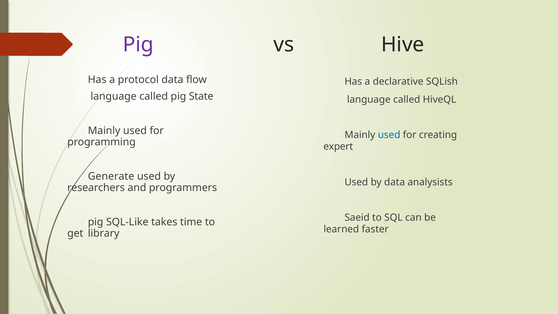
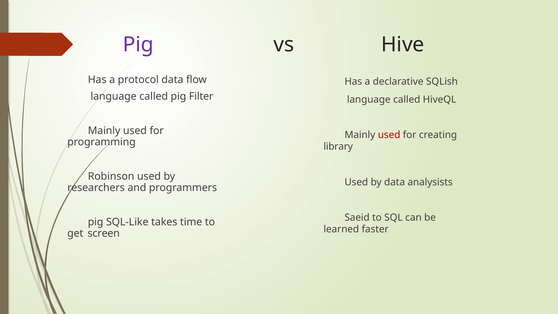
State: State -> Filter
used at (389, 135) colour: blue -> red
expert: expert -> library
Generate: Generate -> Robinson
library: library -> screen
